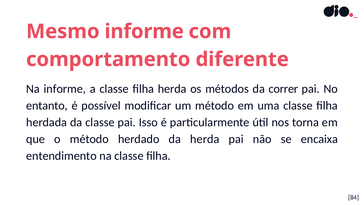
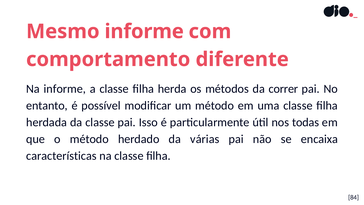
torna: torna -> todas
da herda: herda -> várias
entendimento: entendimento -> características
